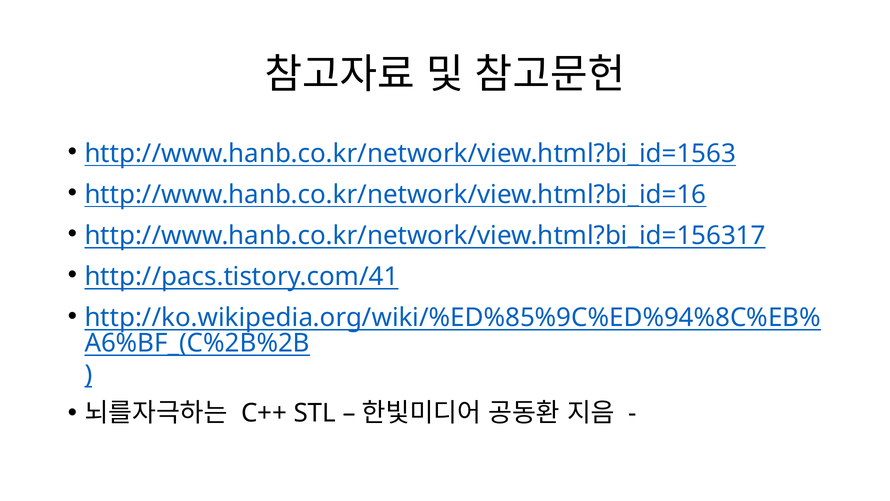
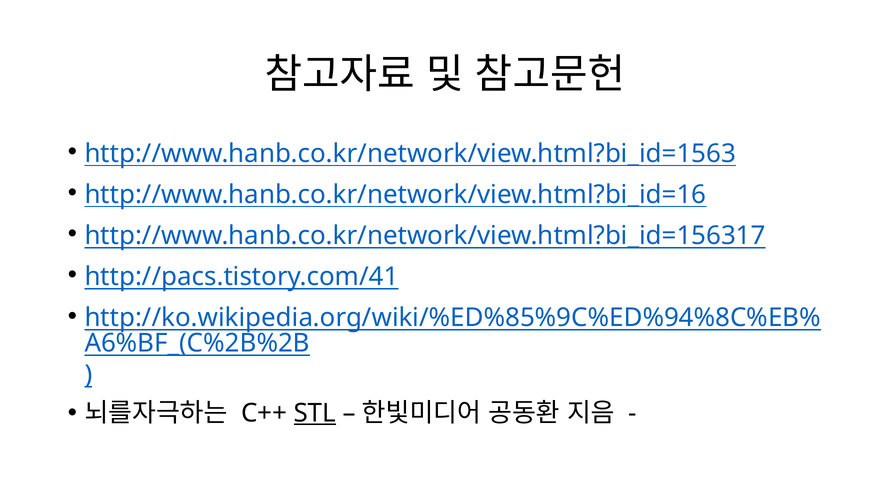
STL underline: none -> present
